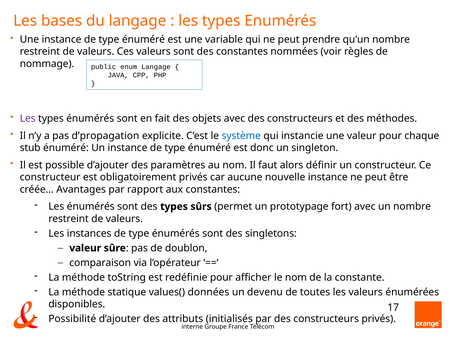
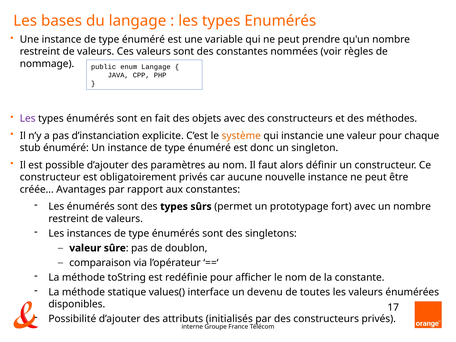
d’propagation: d’propagation -> d’instanciation
système colour: blue -> orange
données: données -> interface
